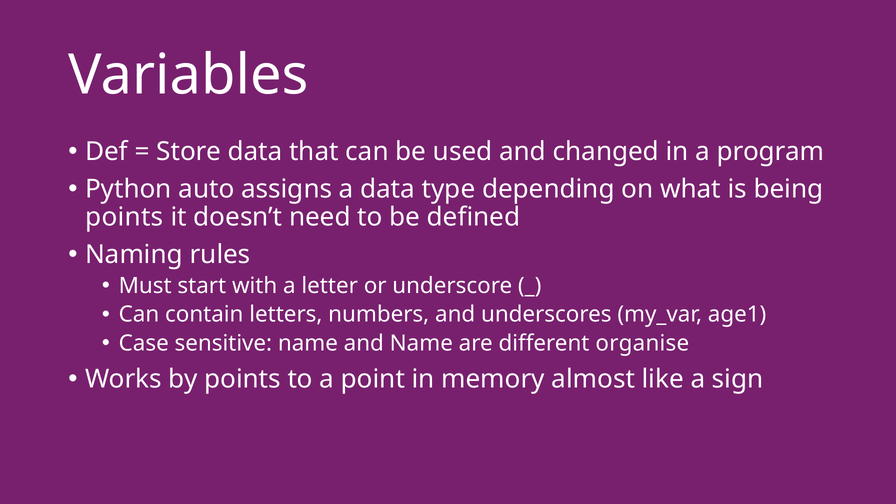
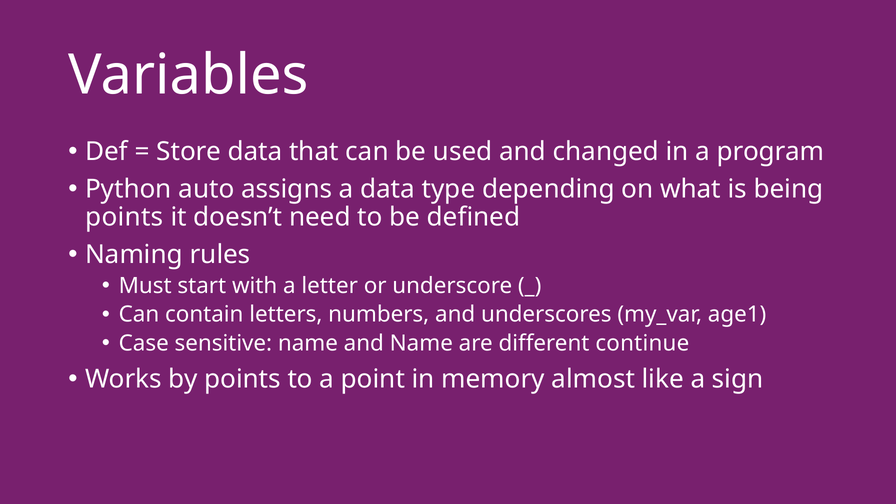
organise: organise -> continue
